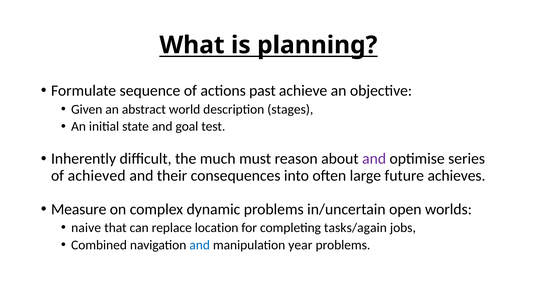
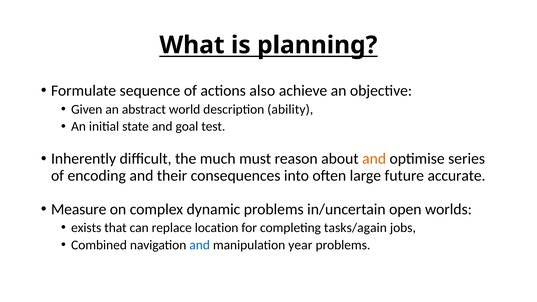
past: past -> also
stages: stages -> ability
and at (374, 159) colour: purple -> orange
achieved: achieved -> encoding
achieves: achieves -> accurate
naive: naive -> exists
